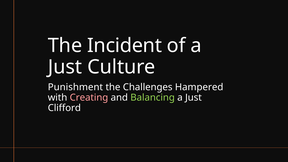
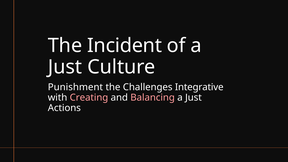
Hampered: Hampered -> Integrative
Balancing colour: light green -> pink
Clifford: Clifford -> Actions
